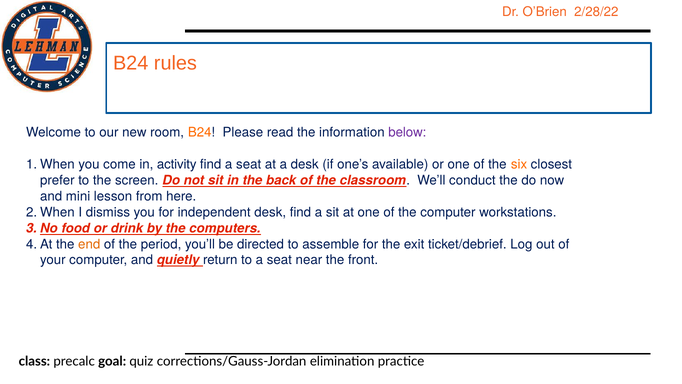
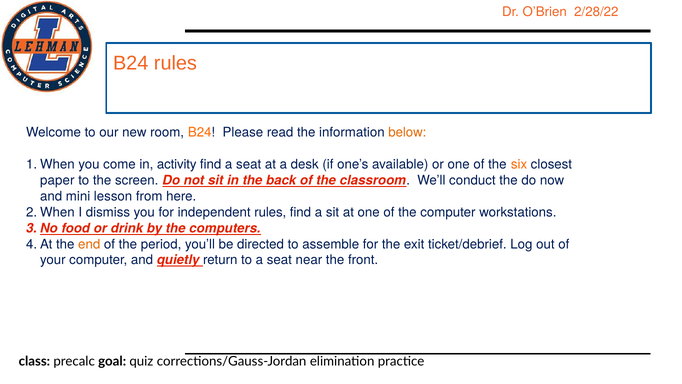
below colour: purple -> orange
prefer: prefer -> paper
independent desk: desk -> rules
